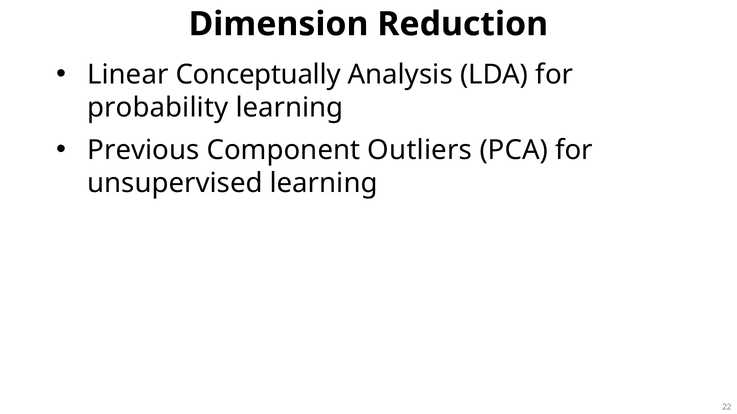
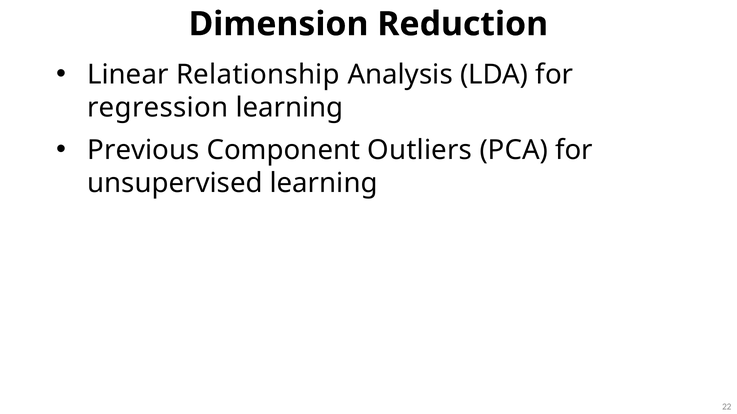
Conceptually: Conceptually -> Relationship
probability: probability -> regression
